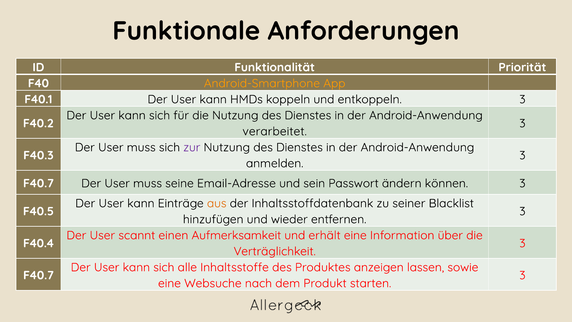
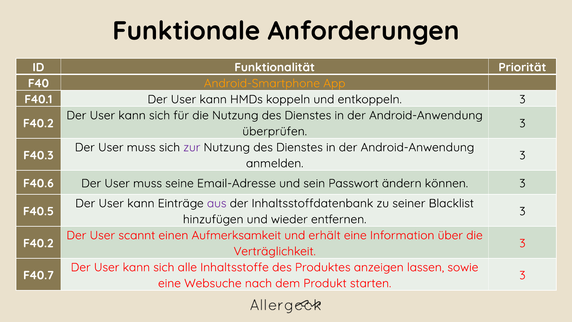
verarbeitet: verarbeitet -> überprüfen
F40.7 at (38, 183): F40.7 -> F40.6
aus colour: orange -> purple
F40.4 at (38, 243): F40.4 -> F40.2
